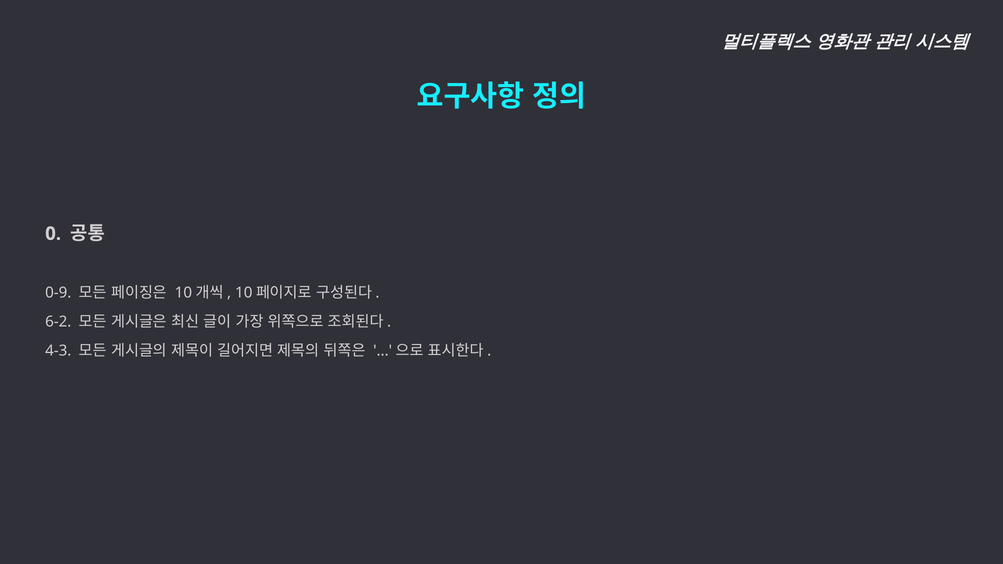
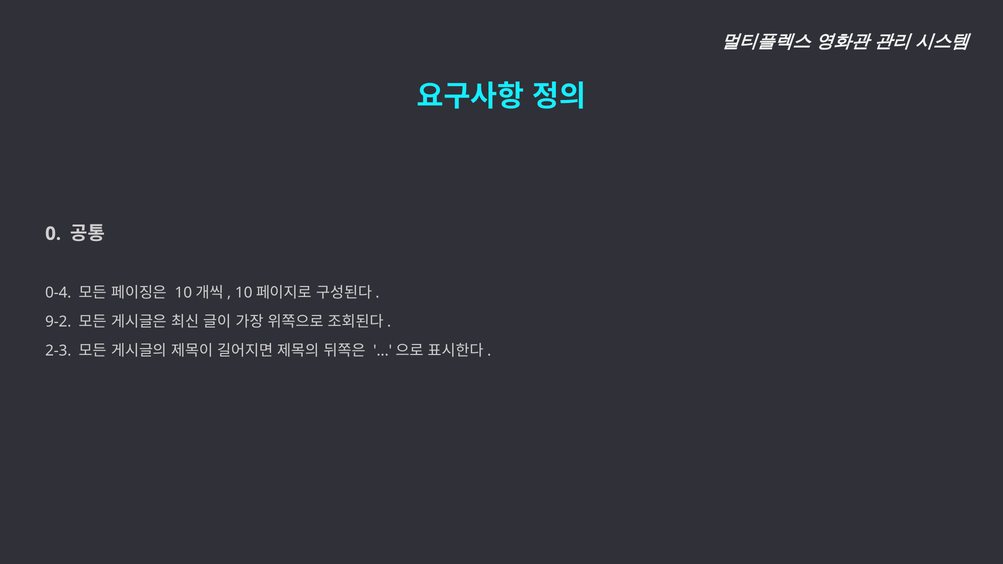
0-9: 0-9 -> 0-4
6-2: 6-2 -> 9-2
4-3: 4-3 -> 2-3
